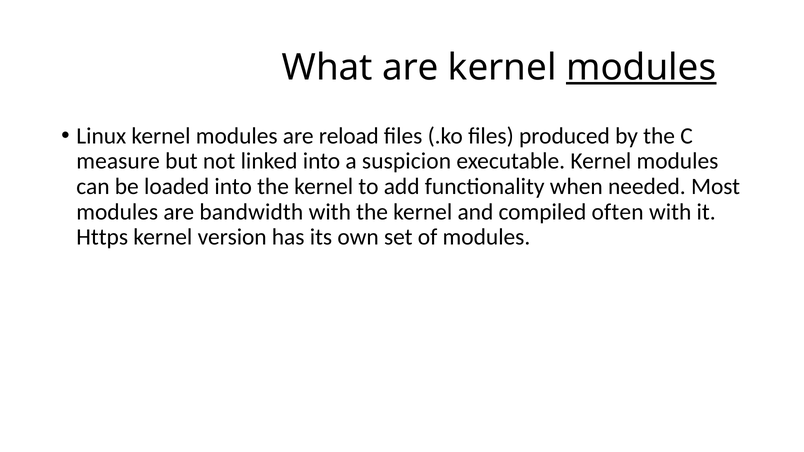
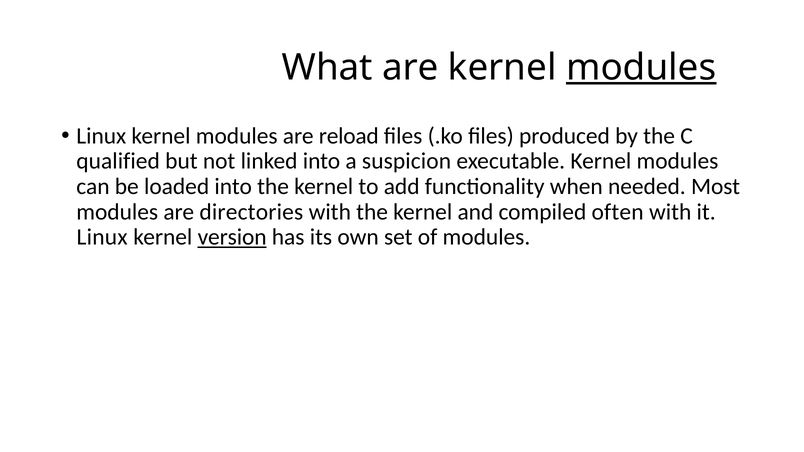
measure: measure -> qualified
bandwidth: bandwidth -> directories
Https at (102, 237): Https -> Linux
version underline: none -> present
